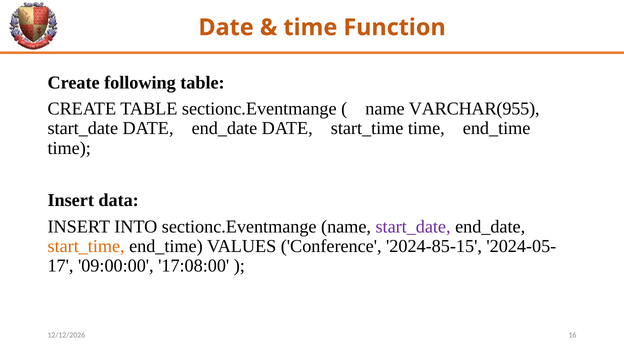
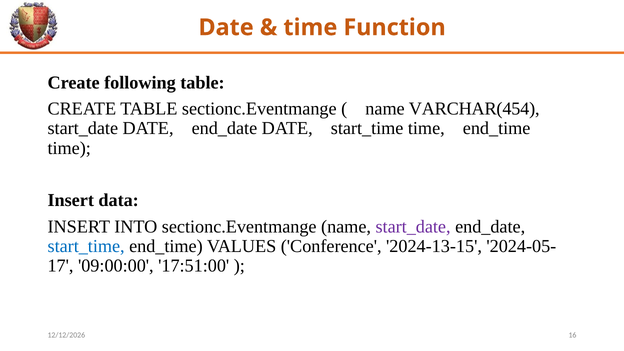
VARCHAR(955: VARCHAR(955 -> VARCHAR(454
start_time at (86, 246) colour: orange -> blue
2024-85-15: 2024-85-15 -> 2024-13-15
17:08:00: 17:08:00 -> 17:51:00
